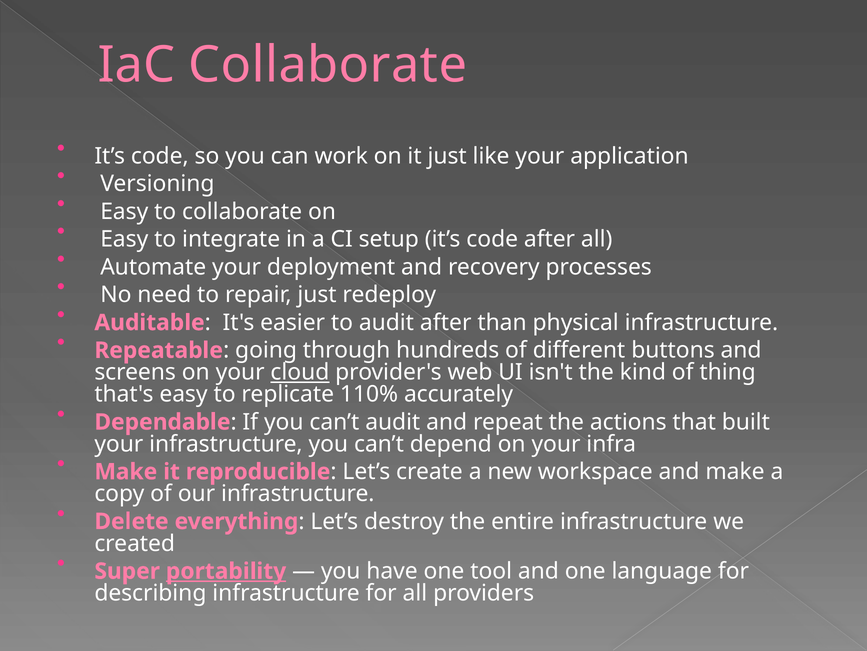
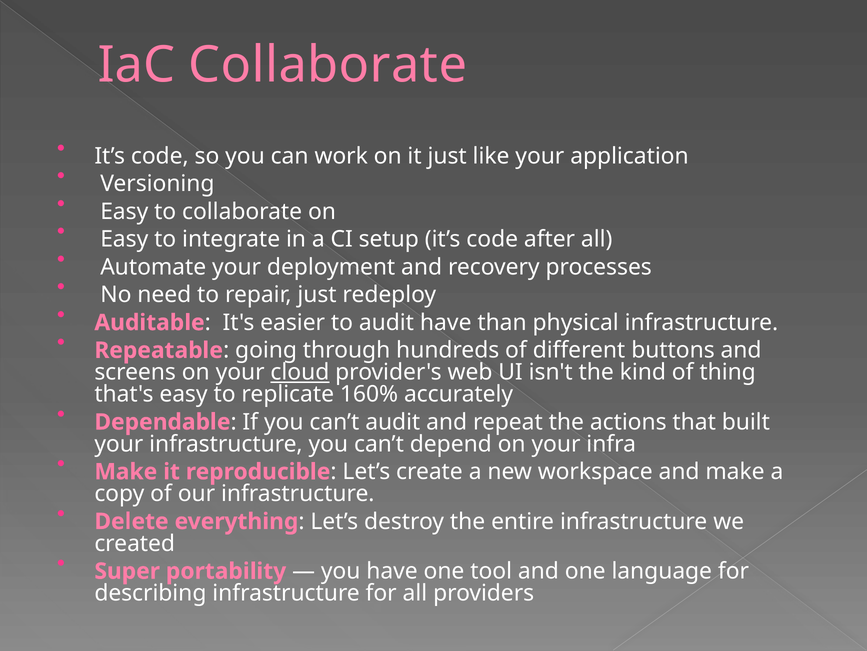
audit after: after -> have
110%: 110% -> 160%
portability underline: present -> none
